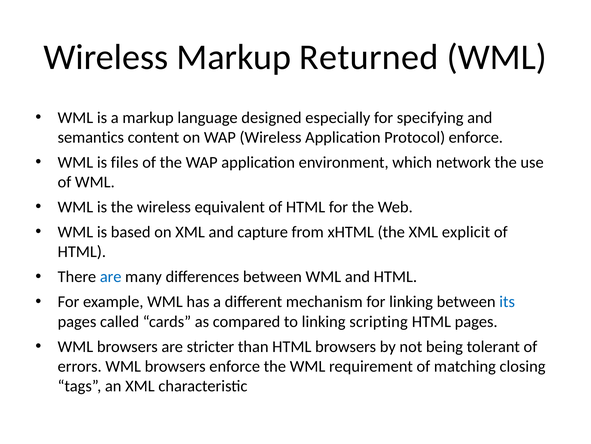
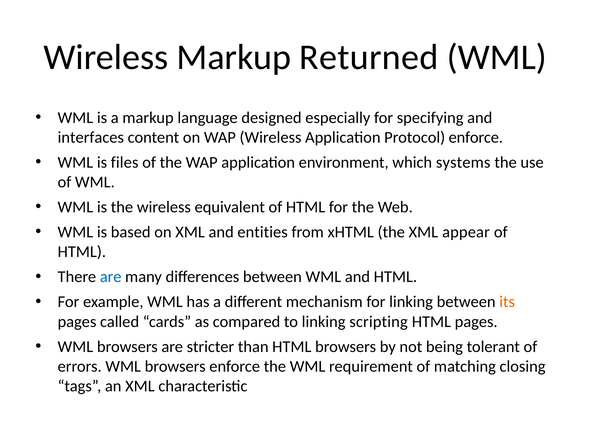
semantics: semantics -> interfaces
network: network -> systems
capture: capture -> entities
explicit: explicit -> appear
its colour: blue -> orange
